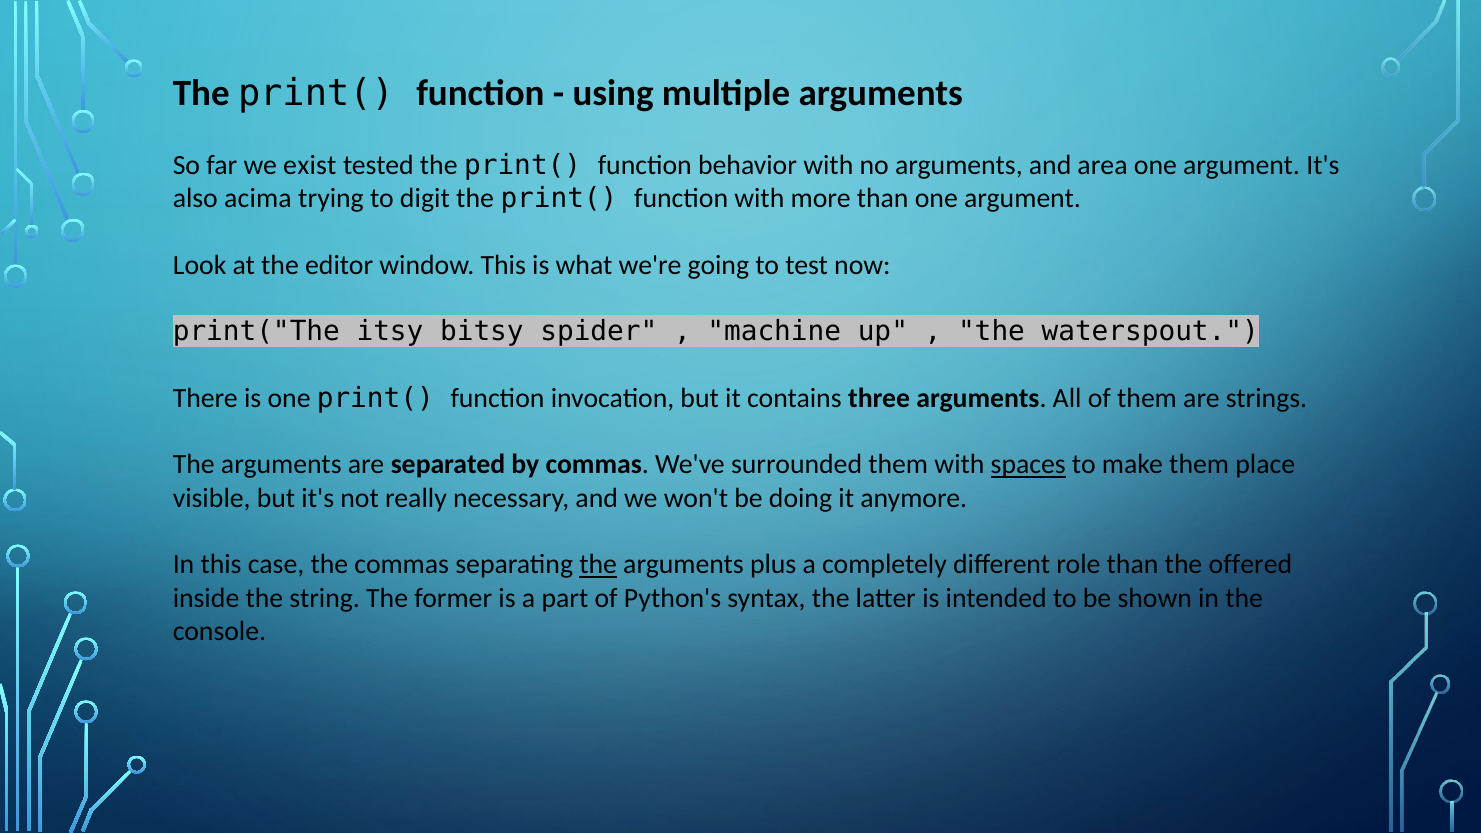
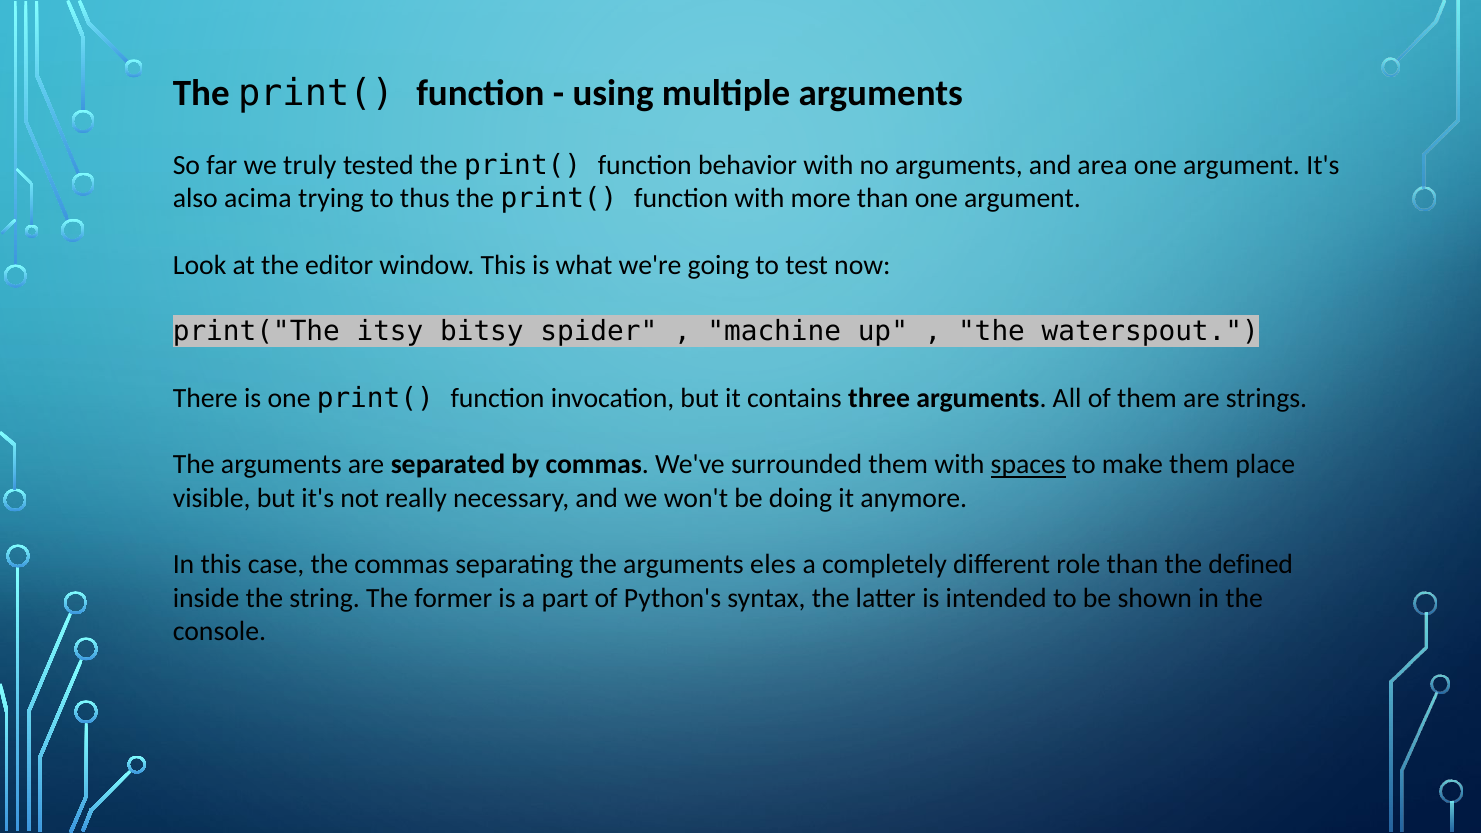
exist: exist -> truly
digit: digit -> thus
the at (598, 565) underline: present -> none
plus: plus -> eles
offered: offered -> defined
